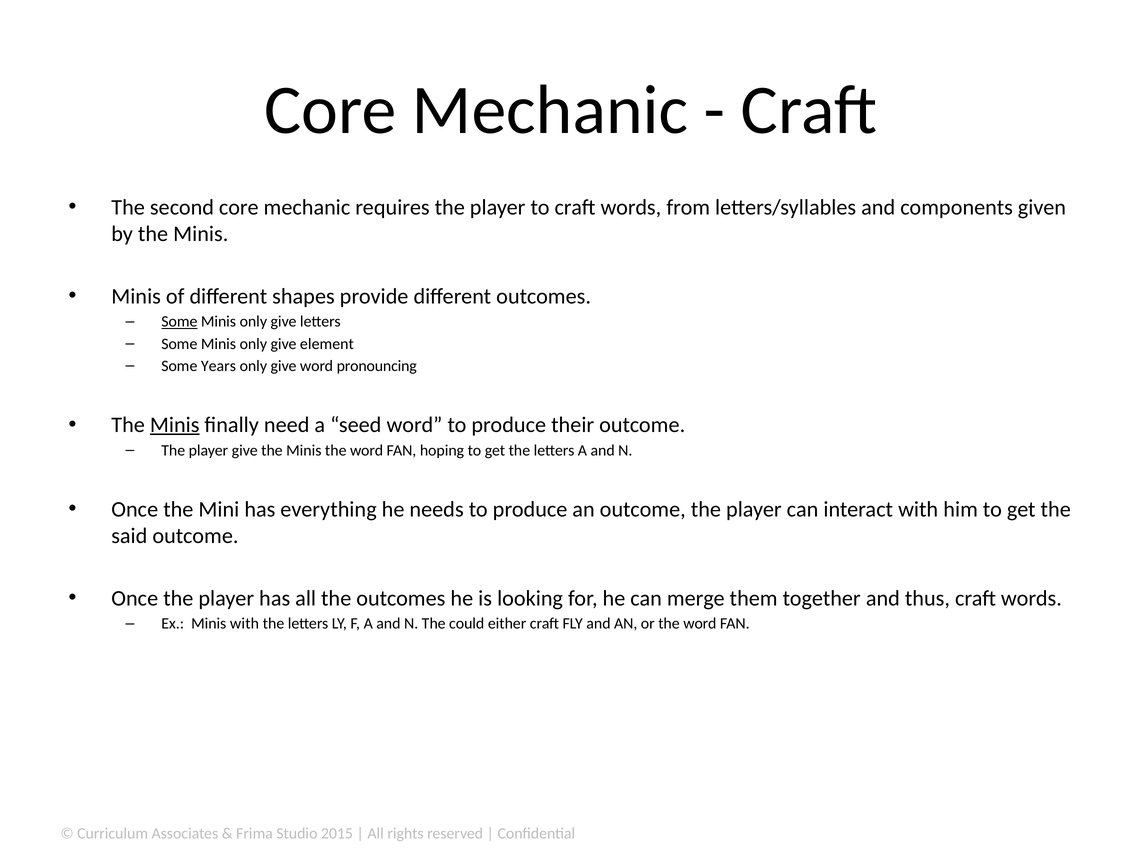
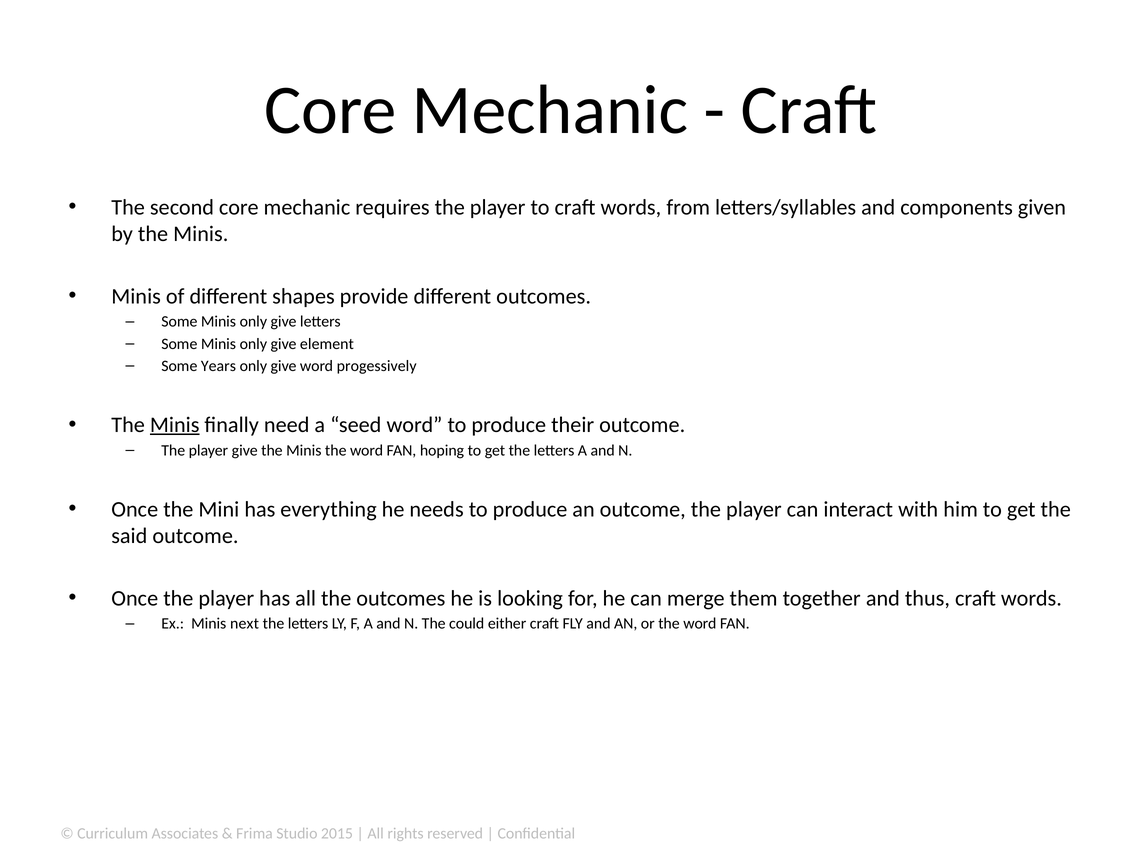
Some at (179, 322) underline: present -> none
pronouncing: pronouncing -> progessively
Minis with: with -> next
